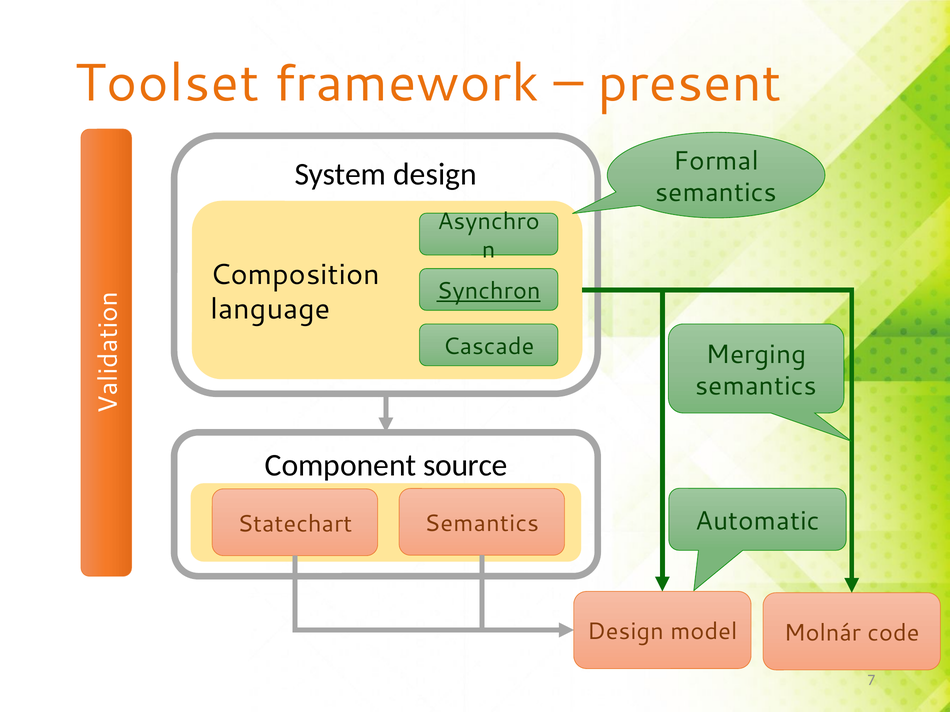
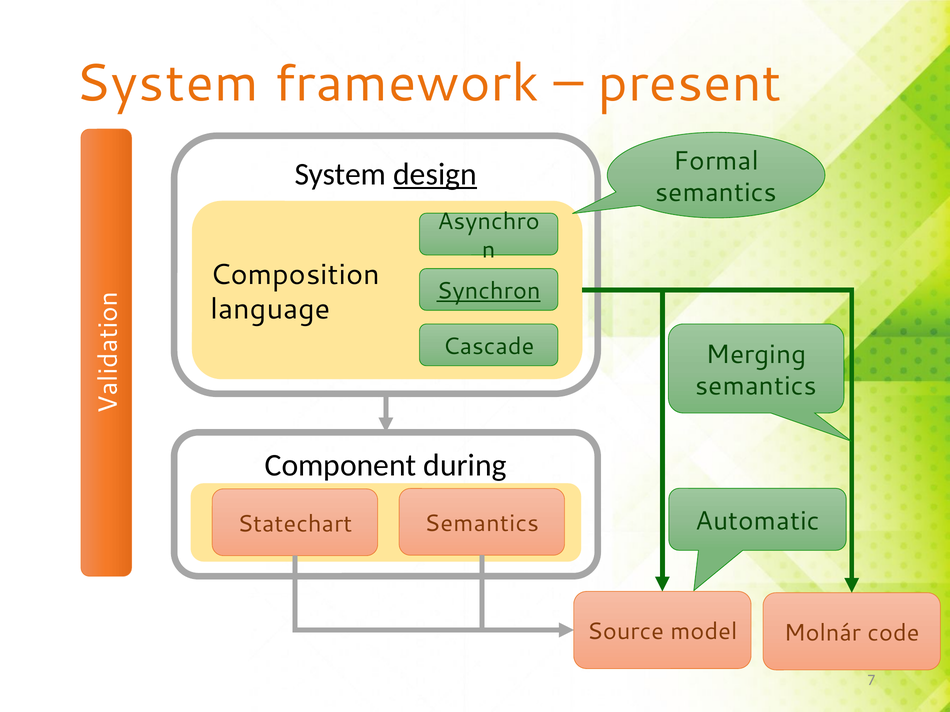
Toolset at (167, 83): Toolset -> System
design at (435, 174) underline: none -> present
source: source -> during
Design at (625, 632): Design -> Source
